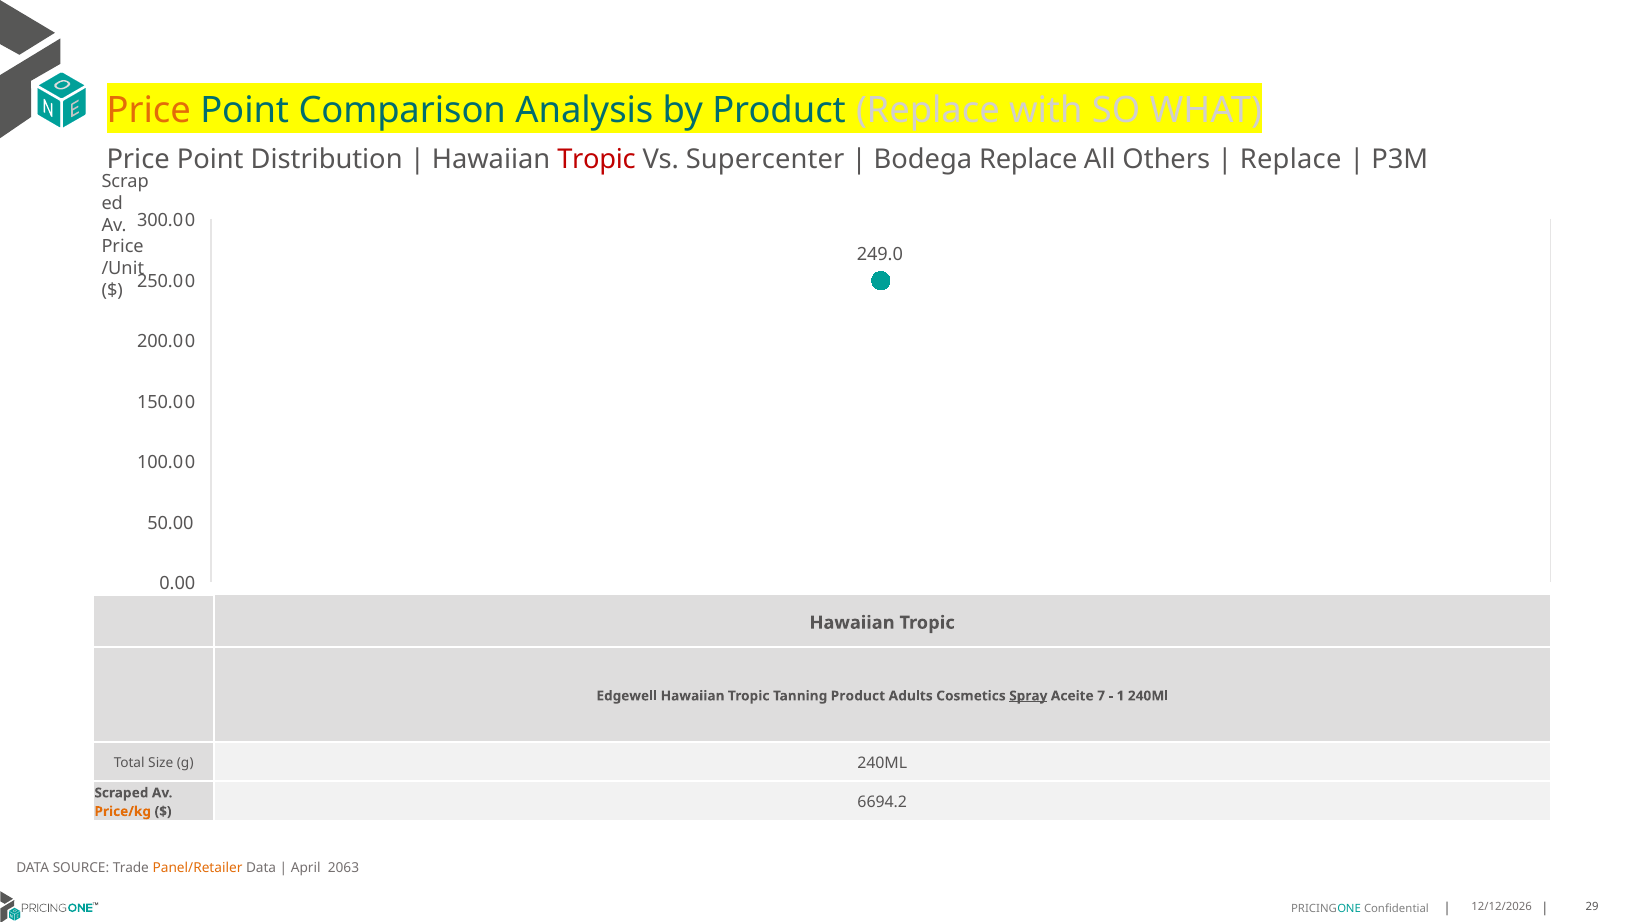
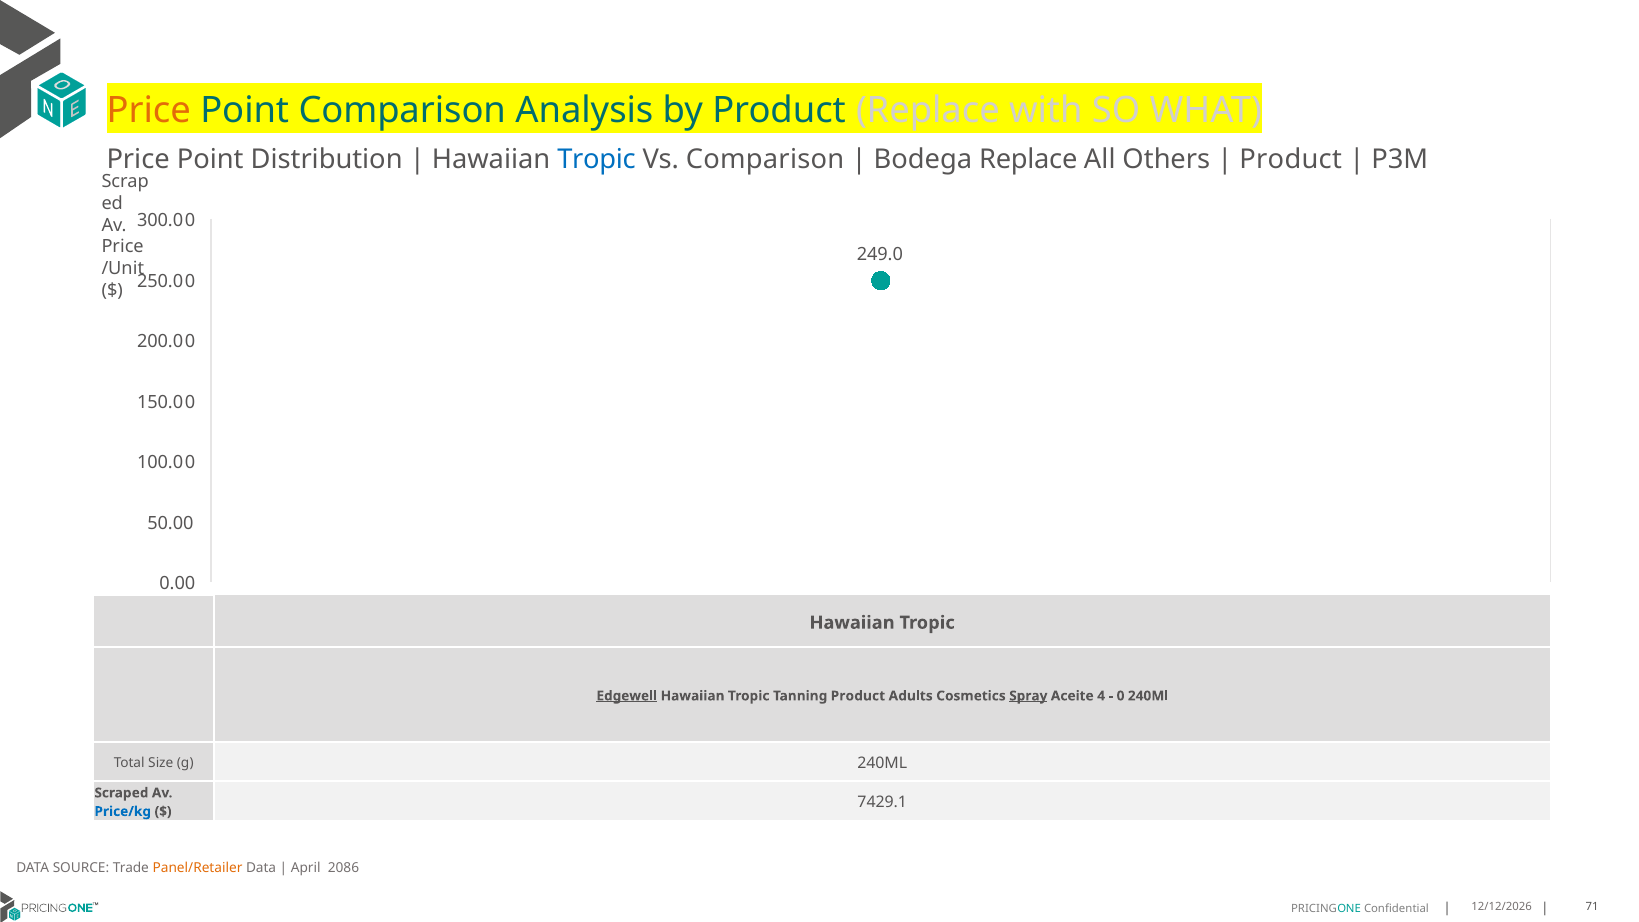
Tropic at (597, 160) colour: red -> blue
Vs Supercenter: Supercenter -> Comparison
Replace at (1291, 160): Replace -> Product
Edgewell underline: none -> present
7: 7 -> 4
1: 1 -> 0
6694.2: 6694.2 -> 7429.1
Price/kg colour: orange -> blue
2063: 2063 -> 2086
29: 29 -> 71
